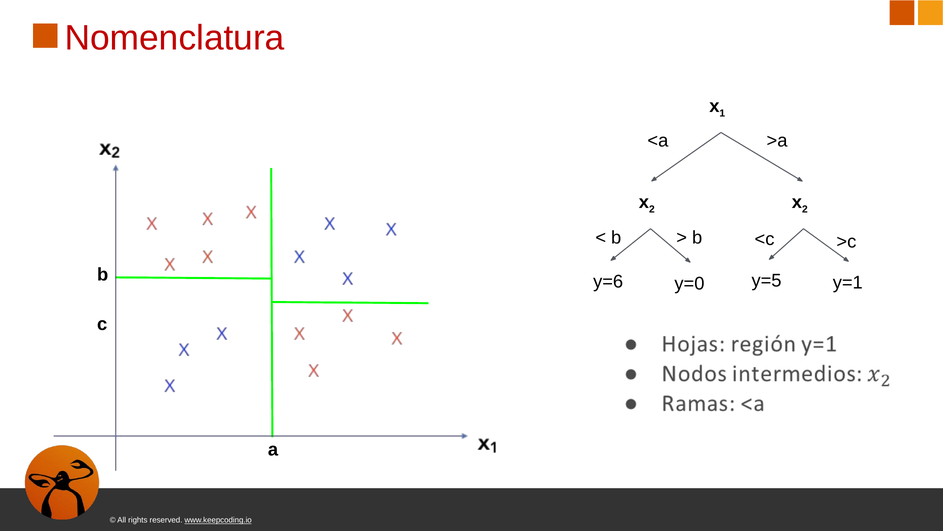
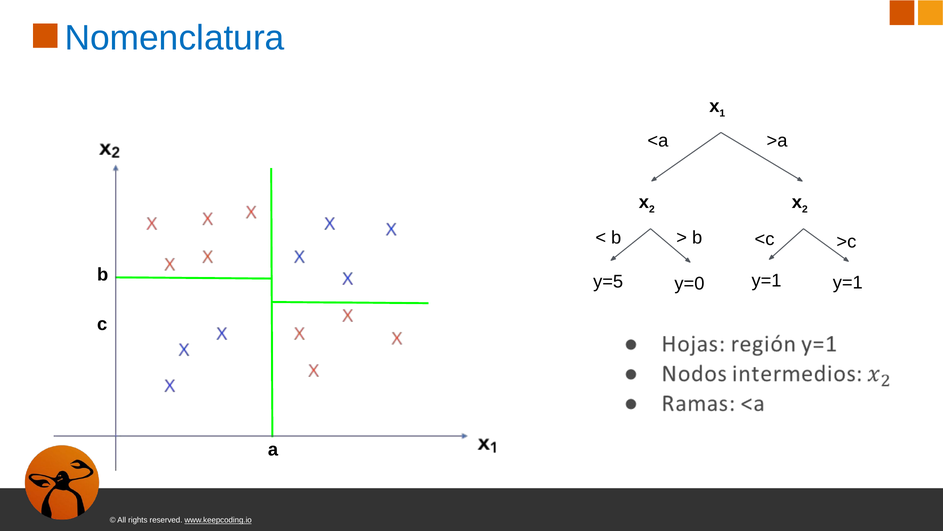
Nomenclatura colour: red -> blue
y=6: y=6 -> y=5
y=0 y=5: y=5 -> y=1
